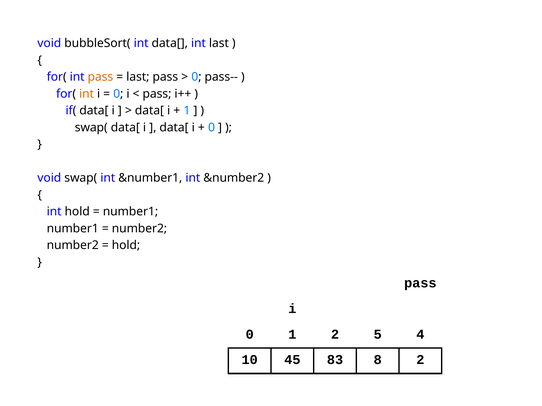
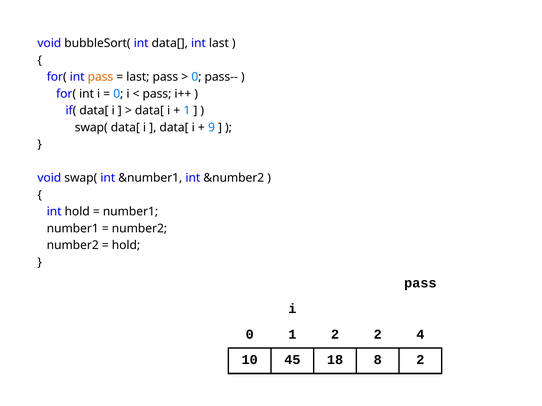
int at (87, 94) colour: orange -> black
0 at (212, 128): 0 -> 9
2 5: 5 -> 2
83: 83 -> 18
